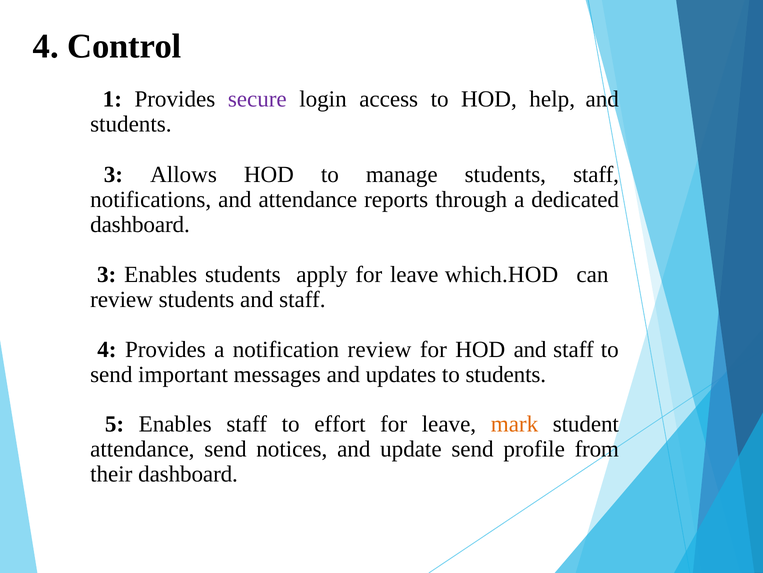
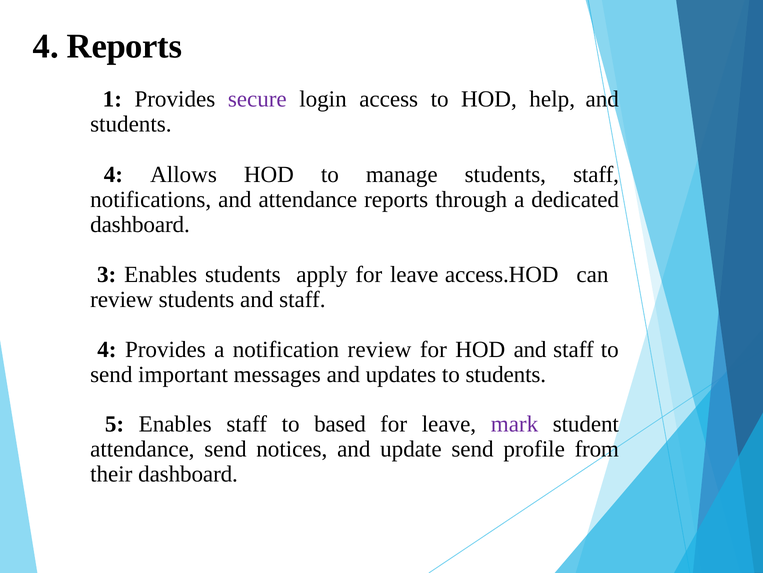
4 Control: Control -> Reports
3 at (113, 175): 3 -> 4
which.HOD: which.HOD -> access.HOD
effort: effort -> based
mark colour: orange -> purple
